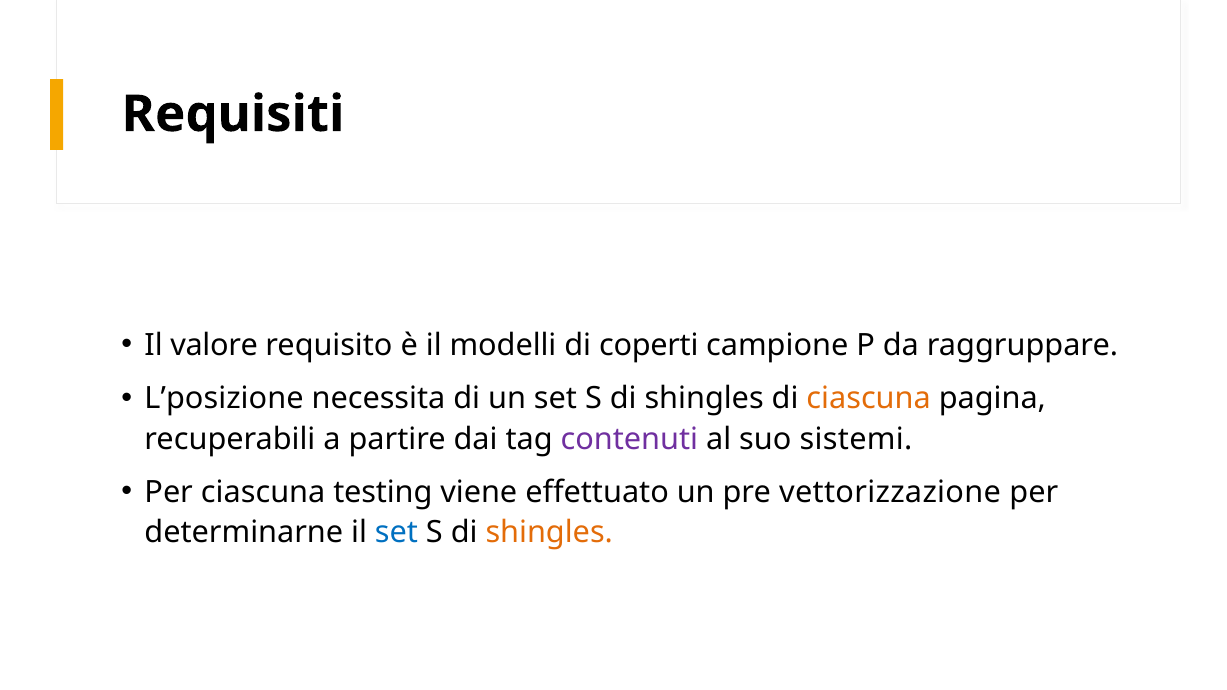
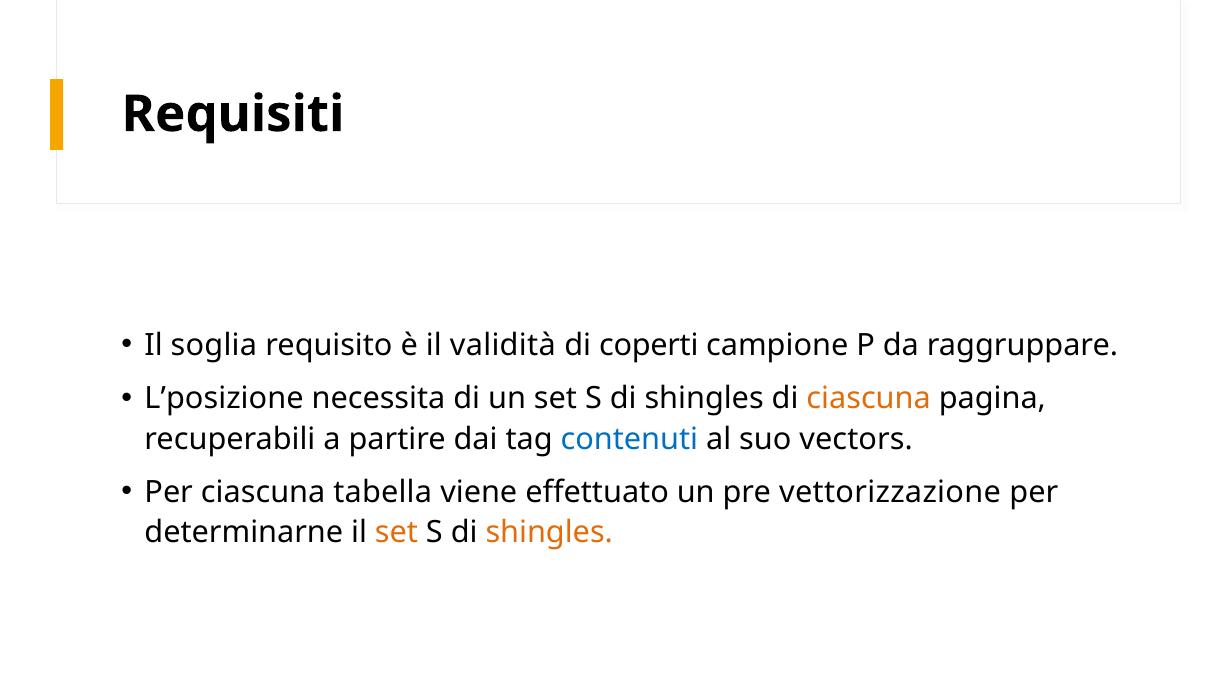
valore: valore -> soglia
modelli: modelli -> validità
contenuti colour: purple -> blue
sistemi: sistemi -> vectors
testing: testing -> tabella
set at (396, 533) colour: blue -> orange
